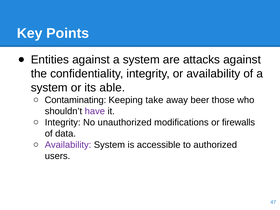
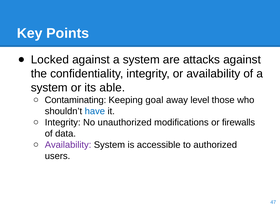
Entities: Entities -> Locked
take: take -> goal
beer: beer -> level
have colour: purple -> blue
